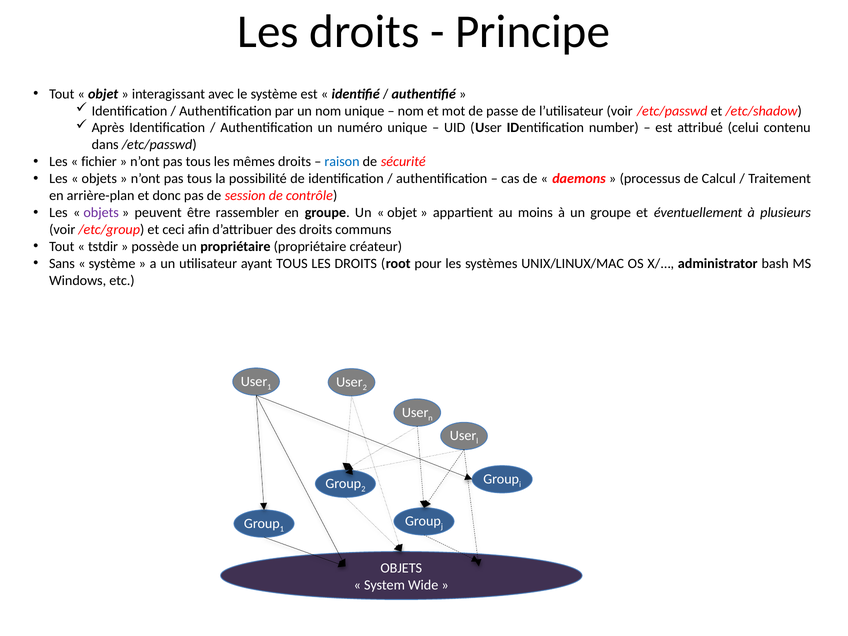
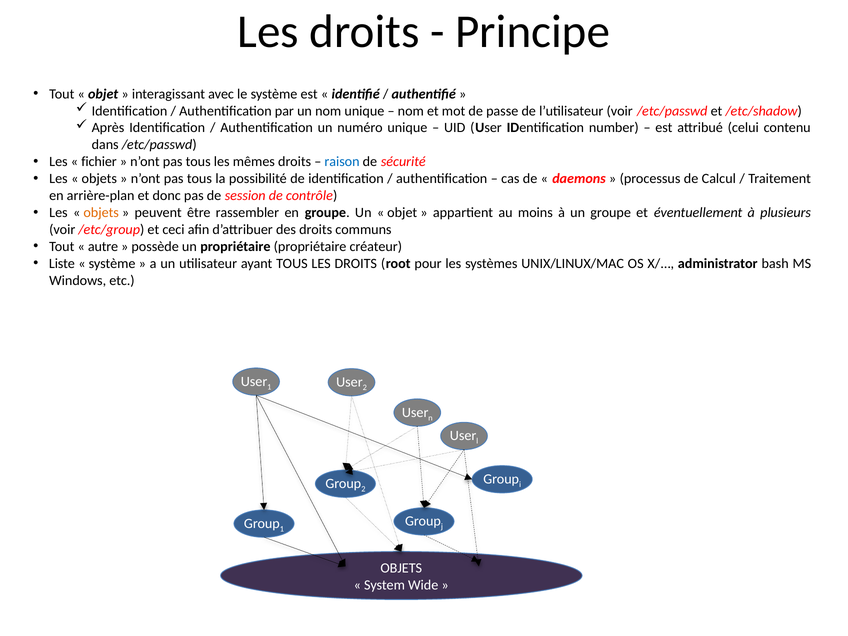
objets at (101, 213) colour: purple -> orange
tstdir: tstdir -> autre
Sans: Sans -> Liste
